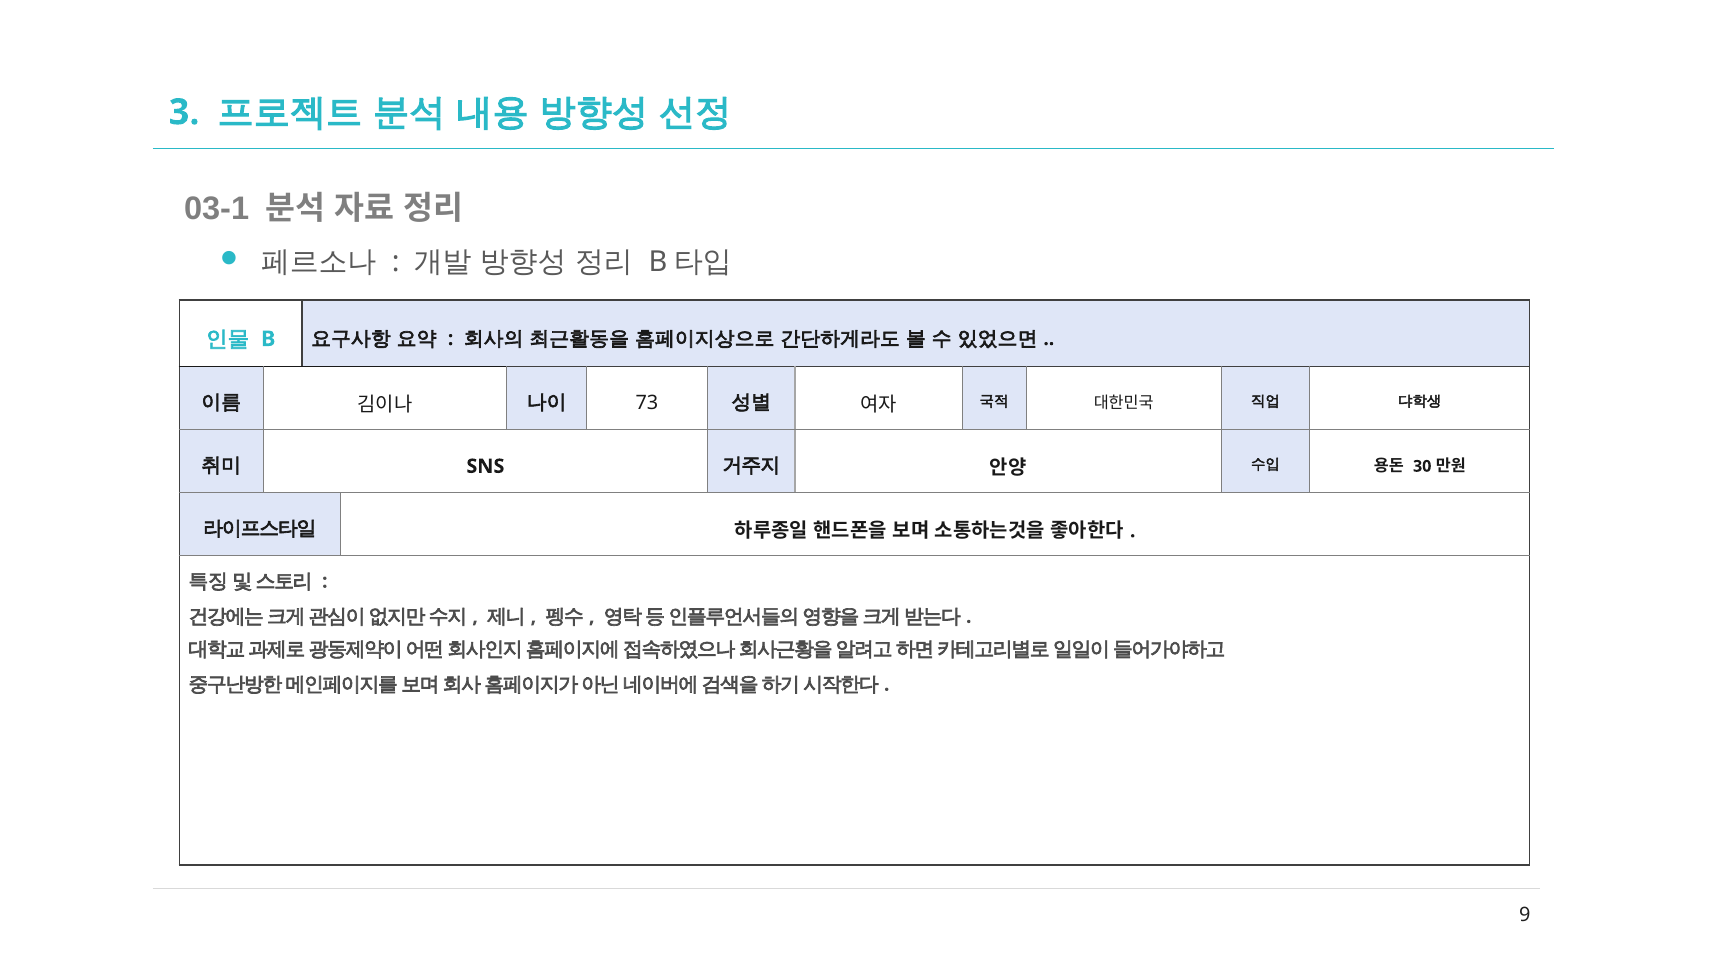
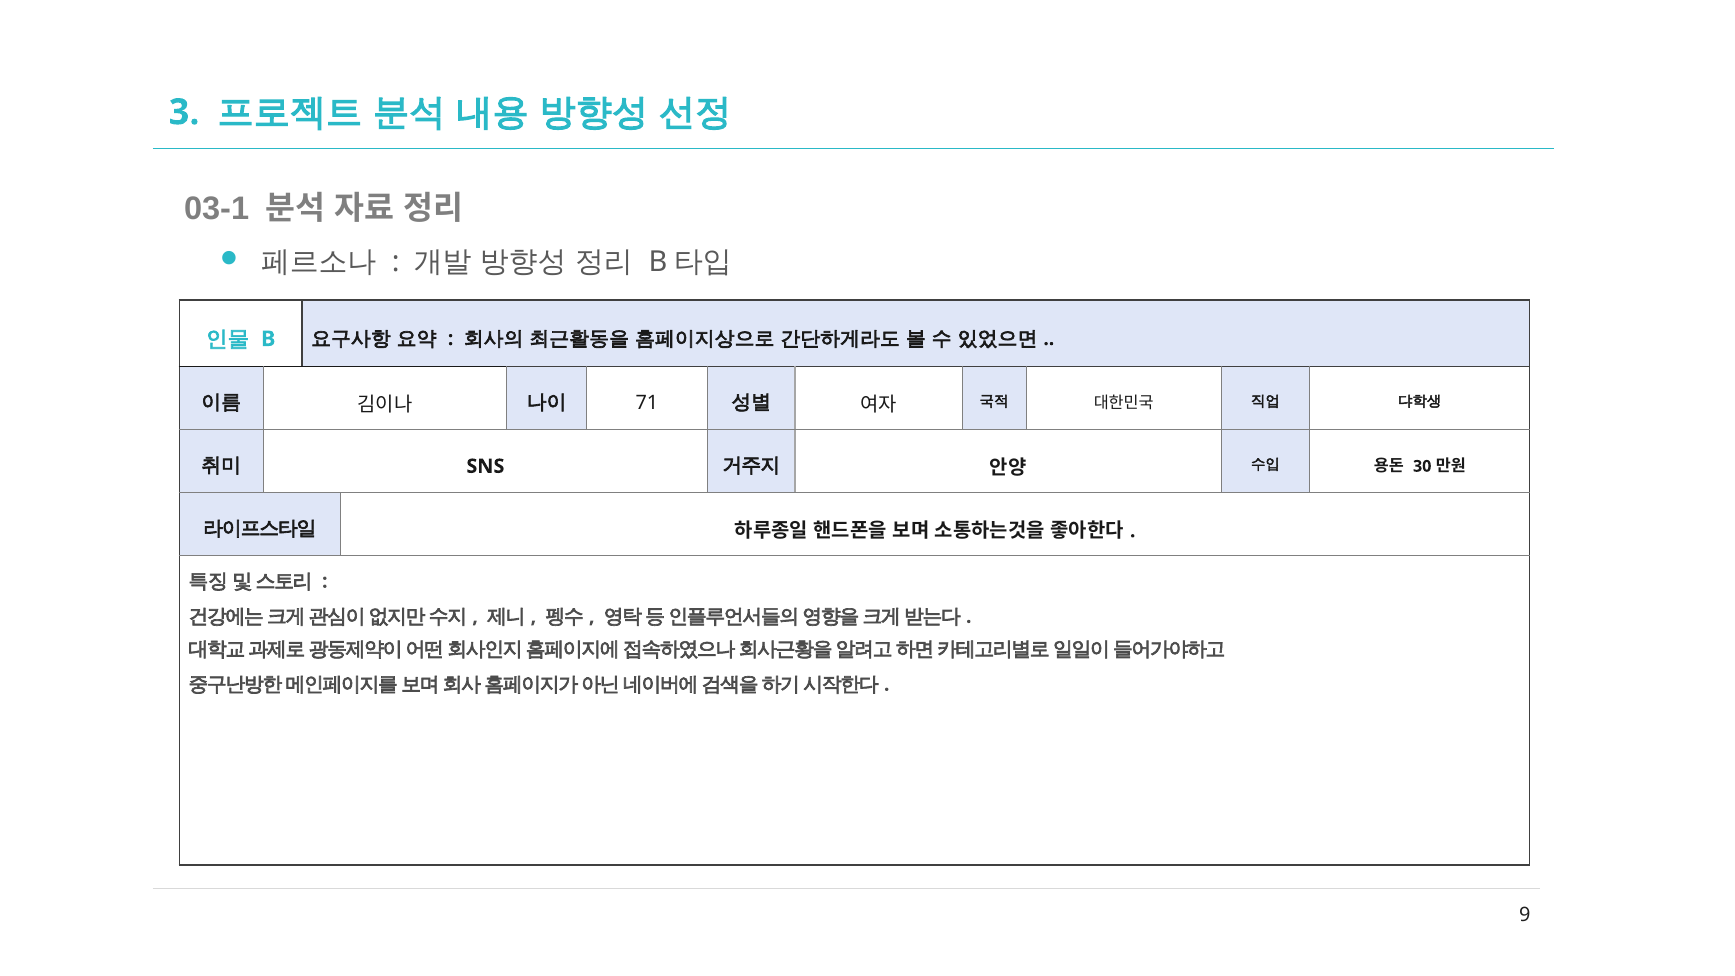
73: 73 -> 71
